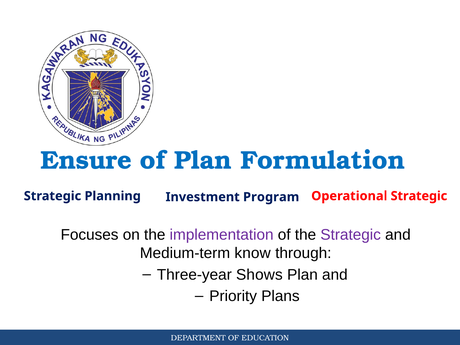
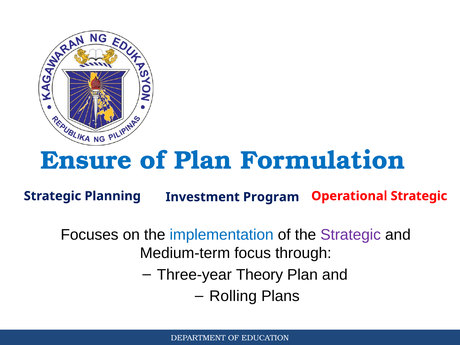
implementation colour: purple -> blue
know: know -> focus
Shows: Shows -> Theory
Priority: Priority -> Rolling
